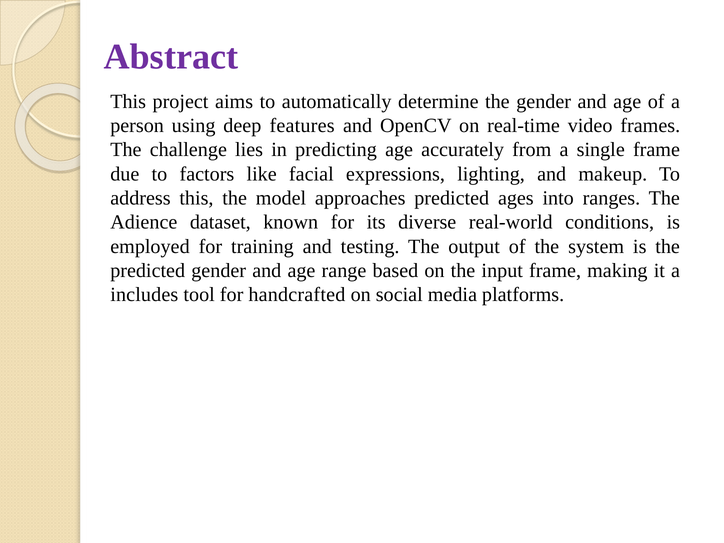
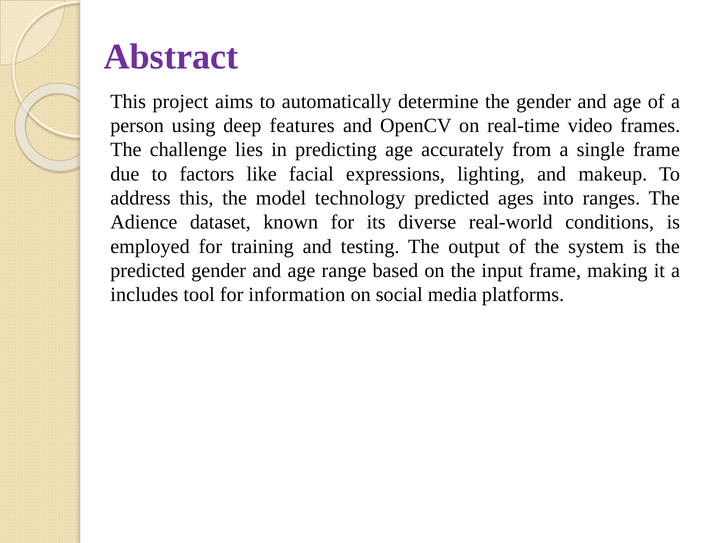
approaches: approaches -> technology
handcrafted: handcrafted -> information
